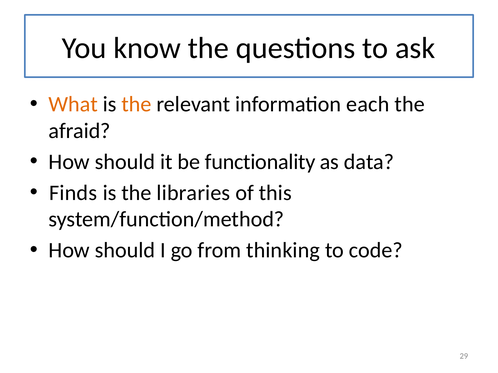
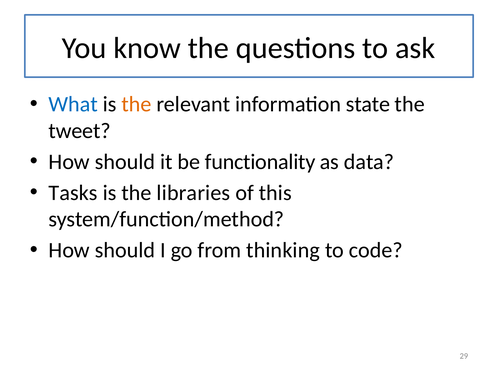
What colour: orange -> blue
each: each -> state
afraid: afraid -> tweet
Finds: Finds -> Tasks
